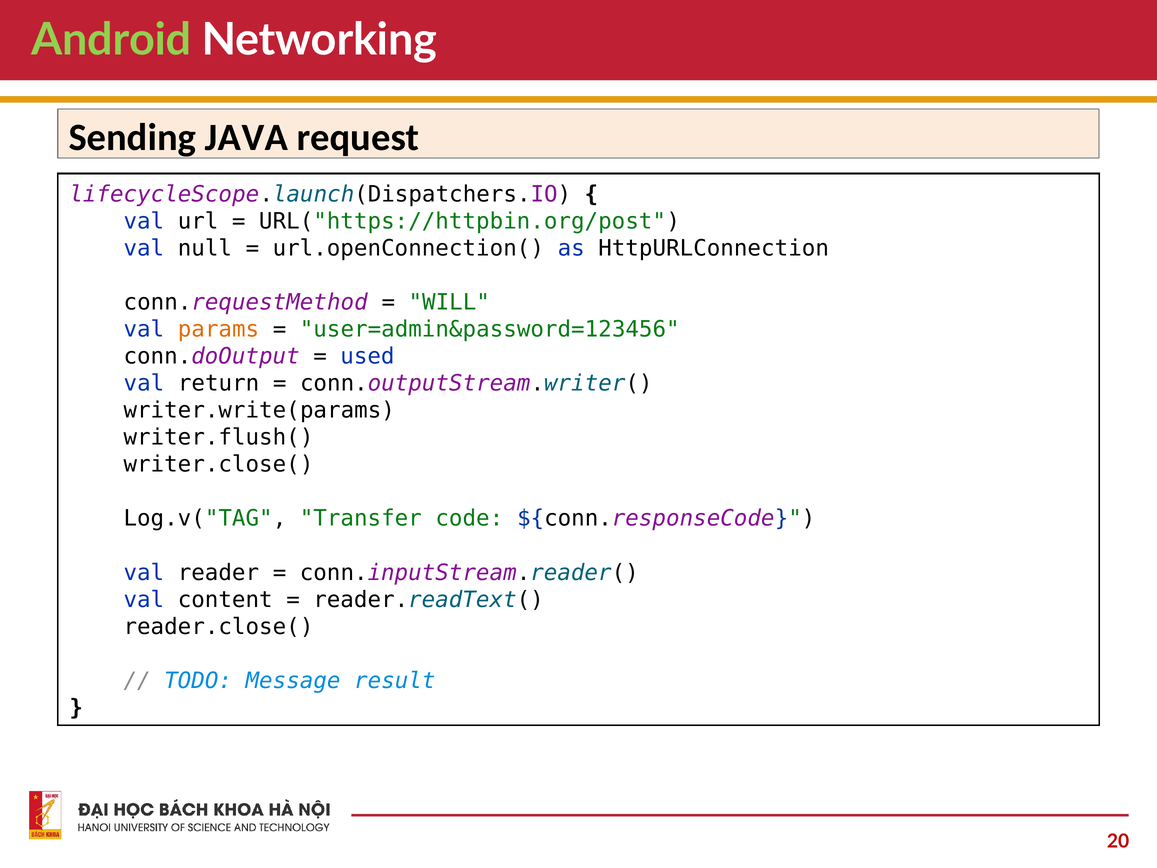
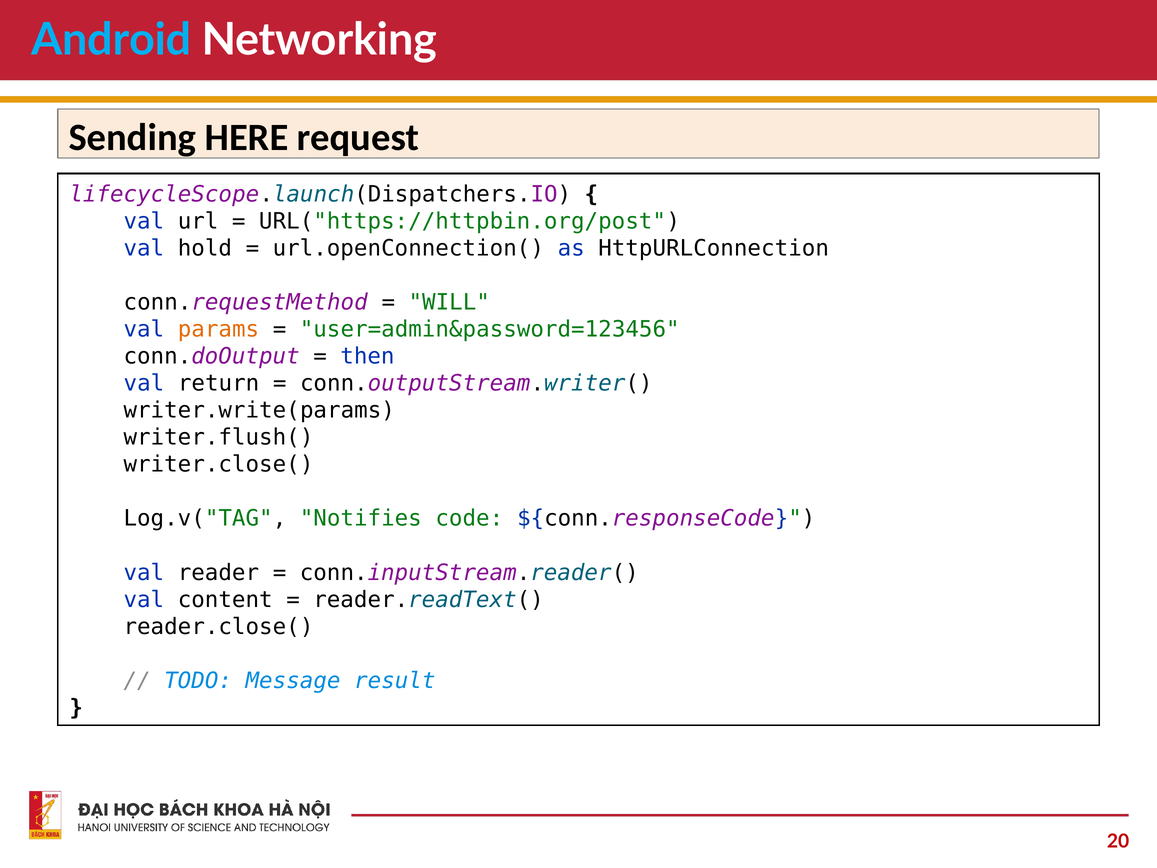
Android colour: light green -> light blue
JAVA: JAVA -> HERE
null: null -> hold
used: used -> then
Transfer: Transfer -> Notifies
